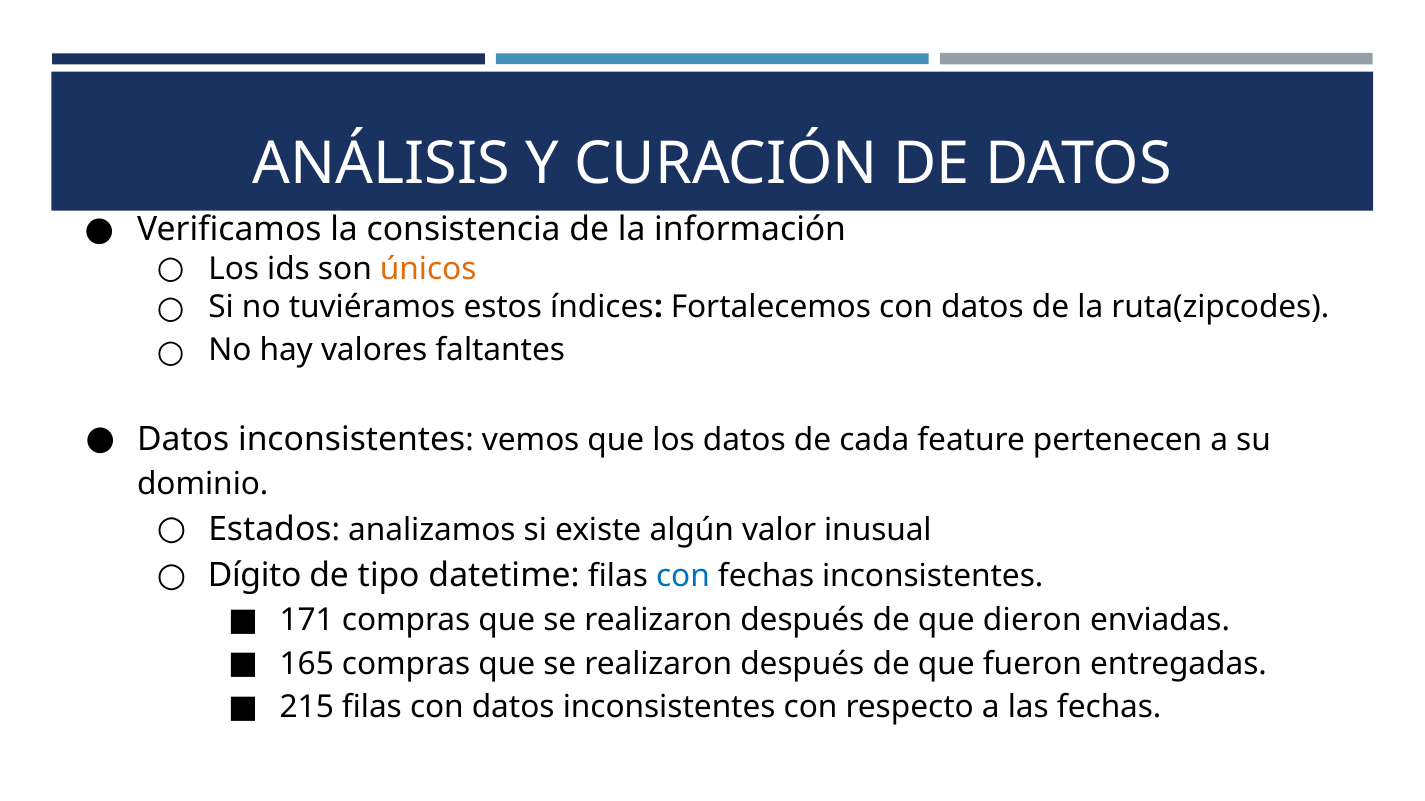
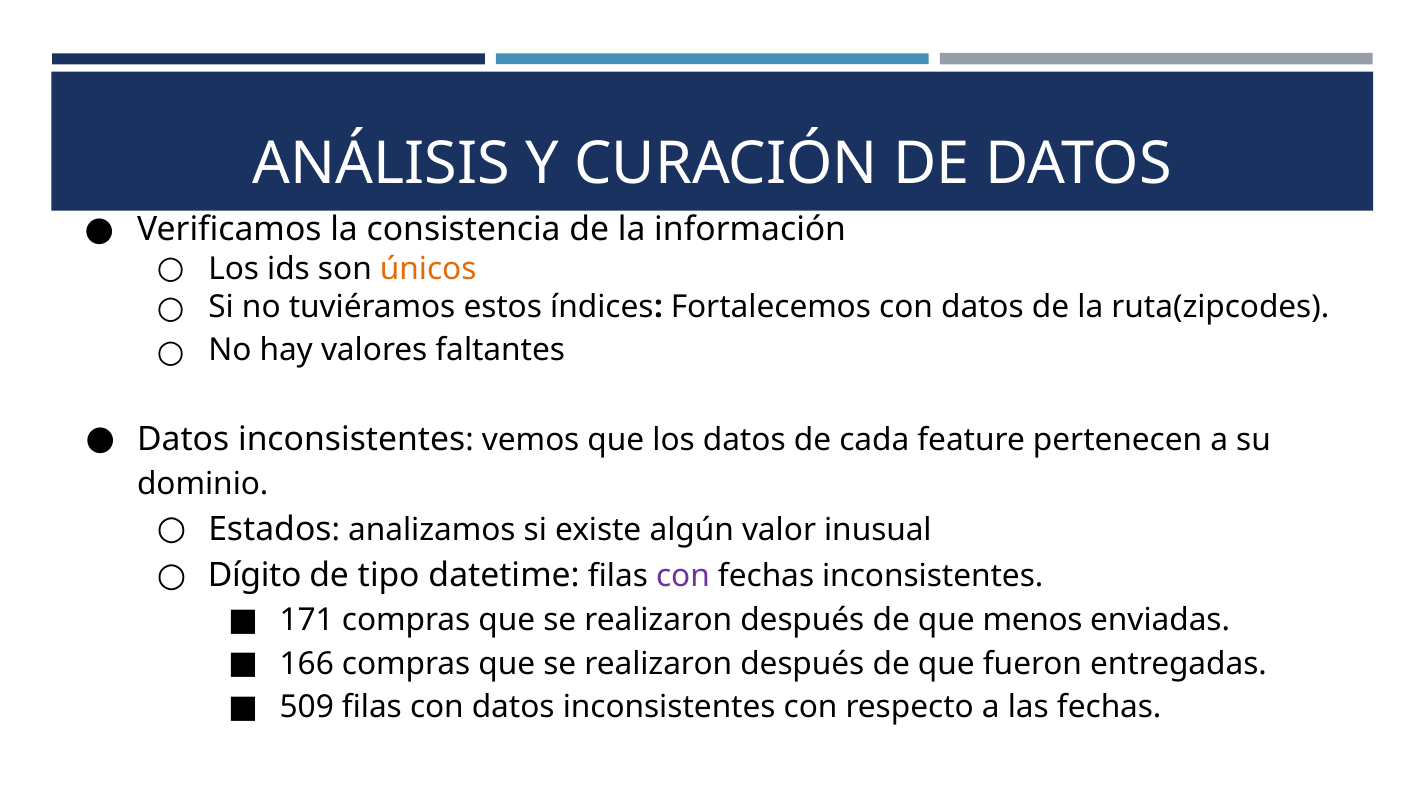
con at (683, 577) colour: blue -> purple
dieron: dieron -> menos
165: 165 -> 166
215: 215 -> 509
